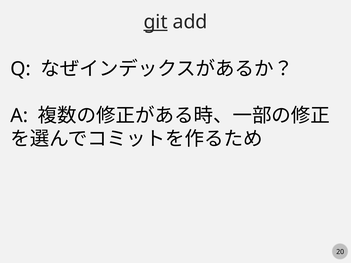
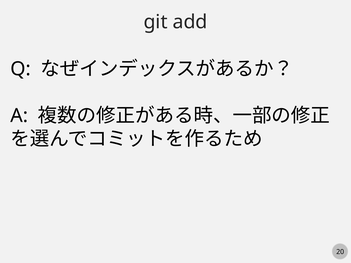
git underline: present -> none
